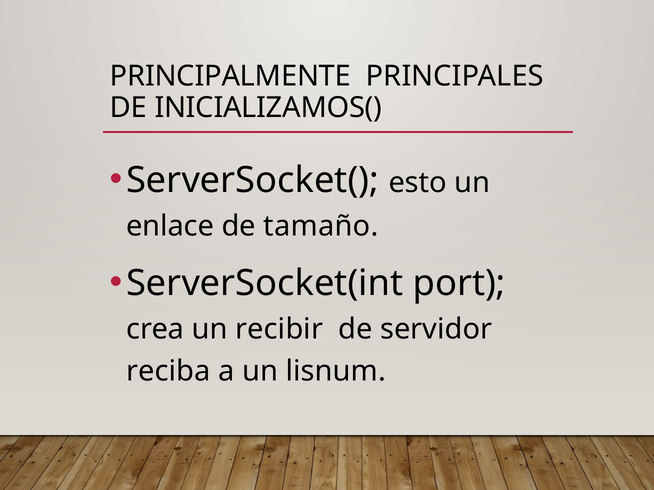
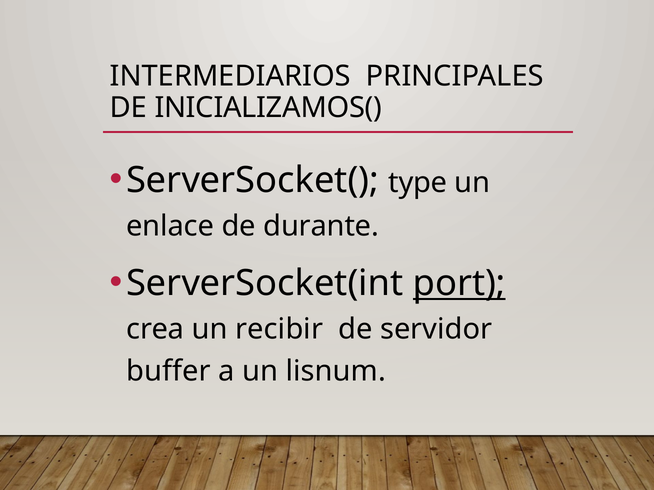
PRINCIPALMENTE: PRINCIPALMENTE -> INTERMEDIARIOS
esto: esto -> type
tamaño: tamaño -> durante
port underline: none -> present
reciba: reciba -> buffer
